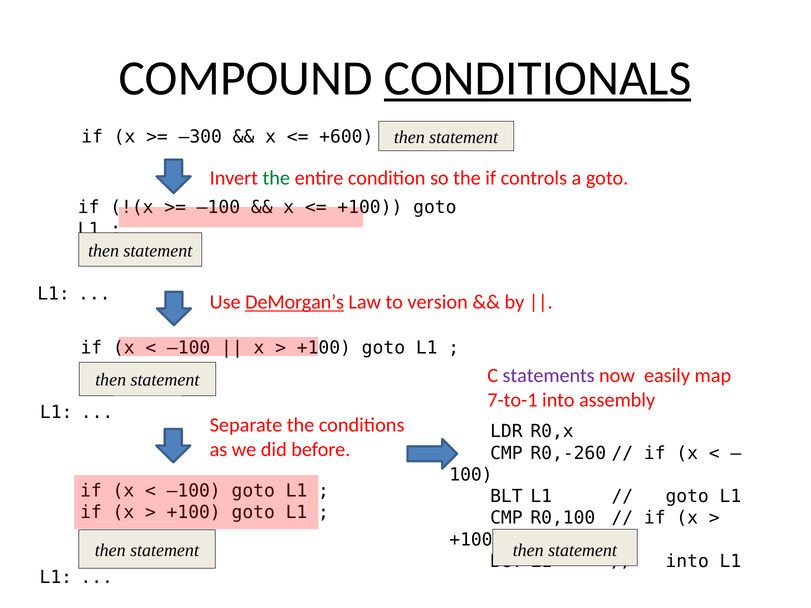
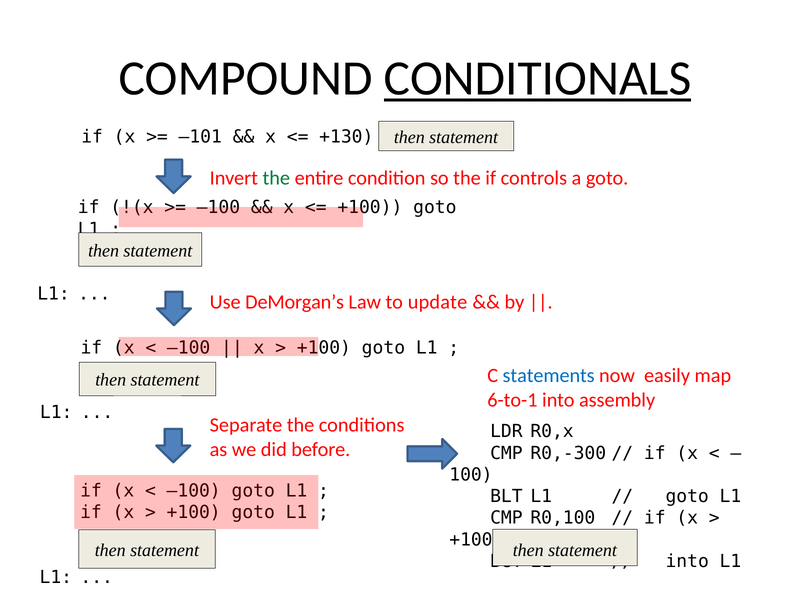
–300: –300 -> –101
+600: +600 -> +130
DeMorgan’s underline: present -> none
version: version -> update
statements colour: purple -> blue
7-to-1: 7-to-1 -> 6-to-1
R0,-260: R0,-260 -> R0,-300
